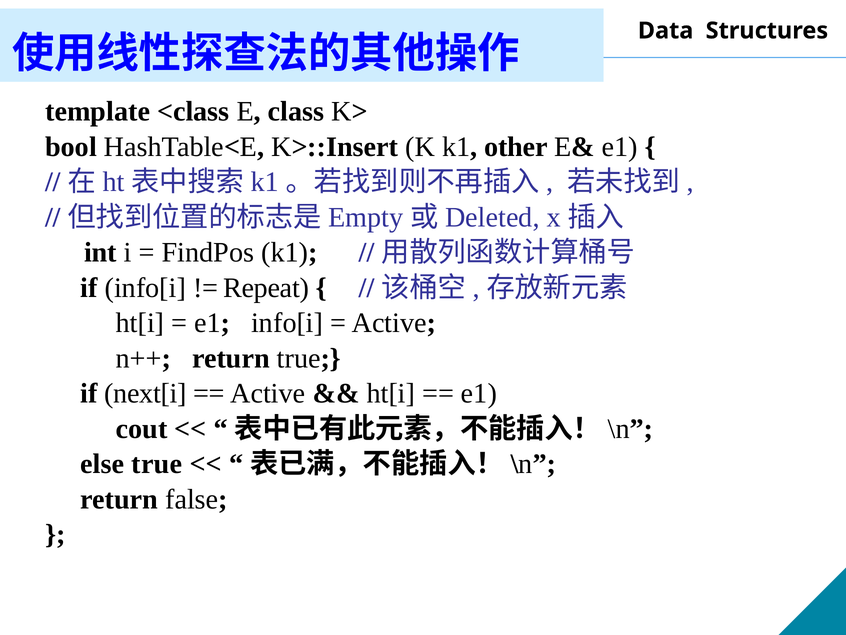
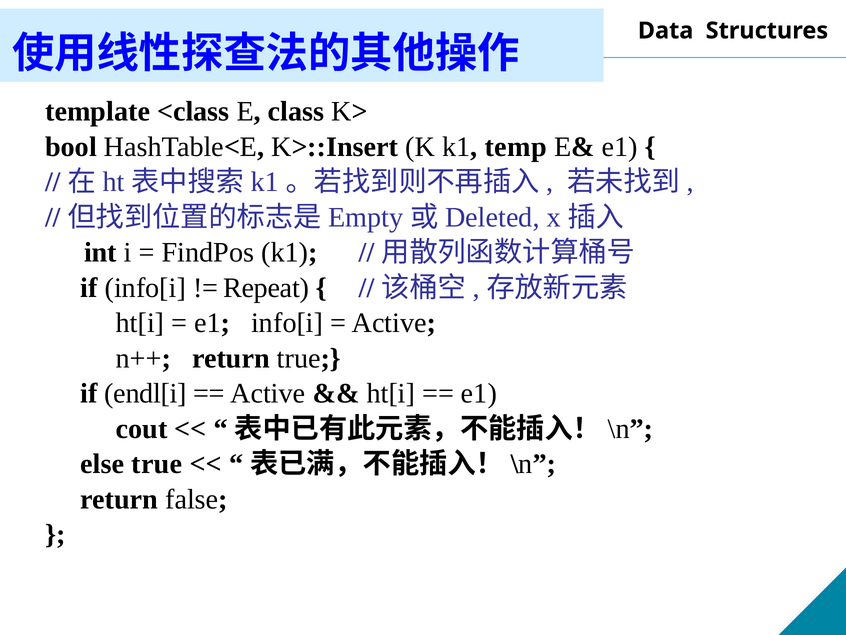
other: other -> temp
next[i: next[i -> endl[i
